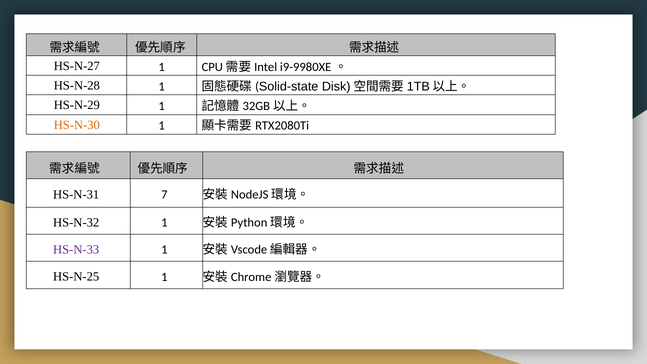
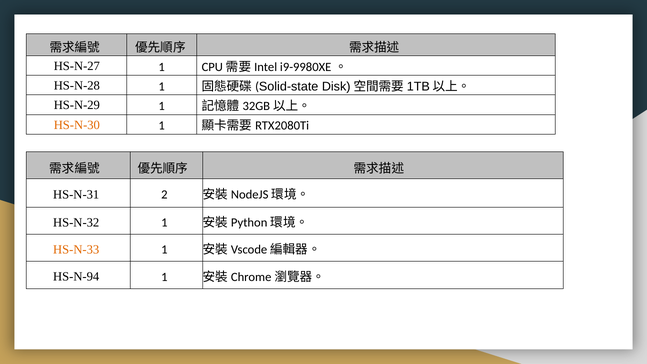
7: 7 -> 2
HS-N-33 colour: purple -> orange
HS-N-25: HS-N-25 -> HS-N-94
